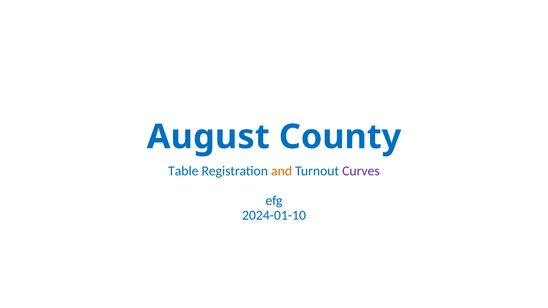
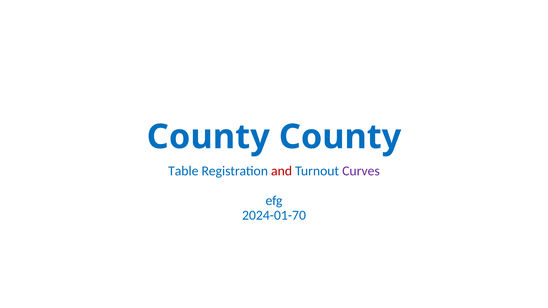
August at (208, 137): August -> County
and colour: orange -> red
2024-01-10: 2024-01-10 -> 2024-01-70
